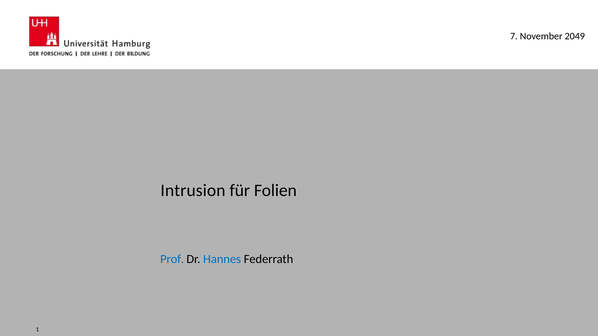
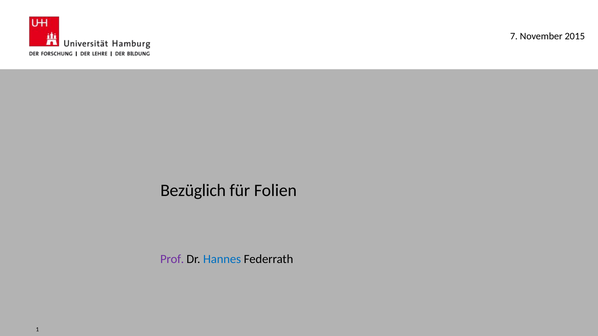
2049: 2049 -> 2015
Intrusion: Intrusion -> Bezüglich
Prof colour: blue -> purple
